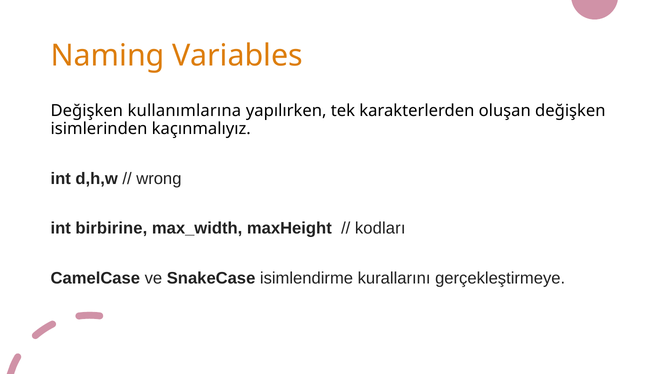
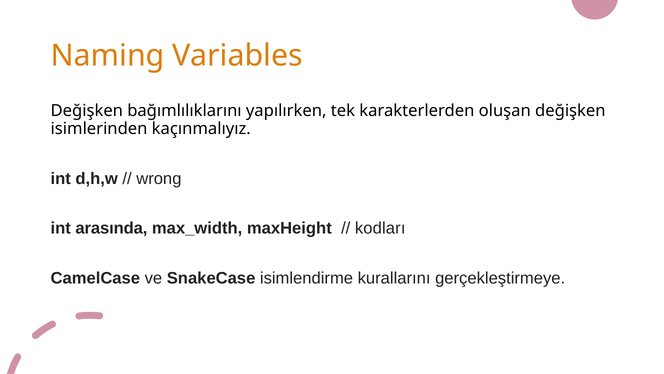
kullanımlarına: kullanımlarına -> bağımlılıklarını
birbirine: birbirine -> arasında
